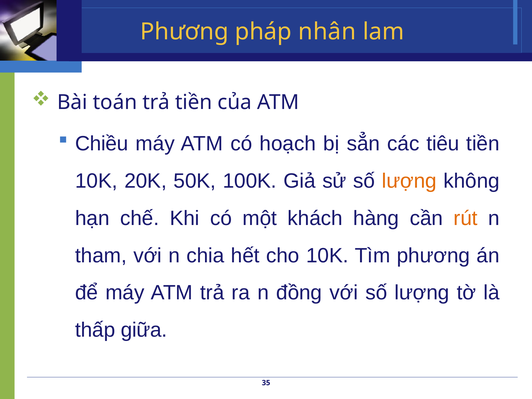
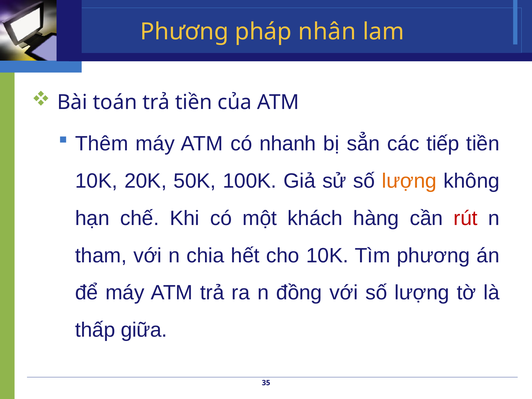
Chiều: Chiều -> Thêm
hoạch: hoạch -> nhanh
tiêu: tiêu -> tiếp
rút colour: orange -> red
